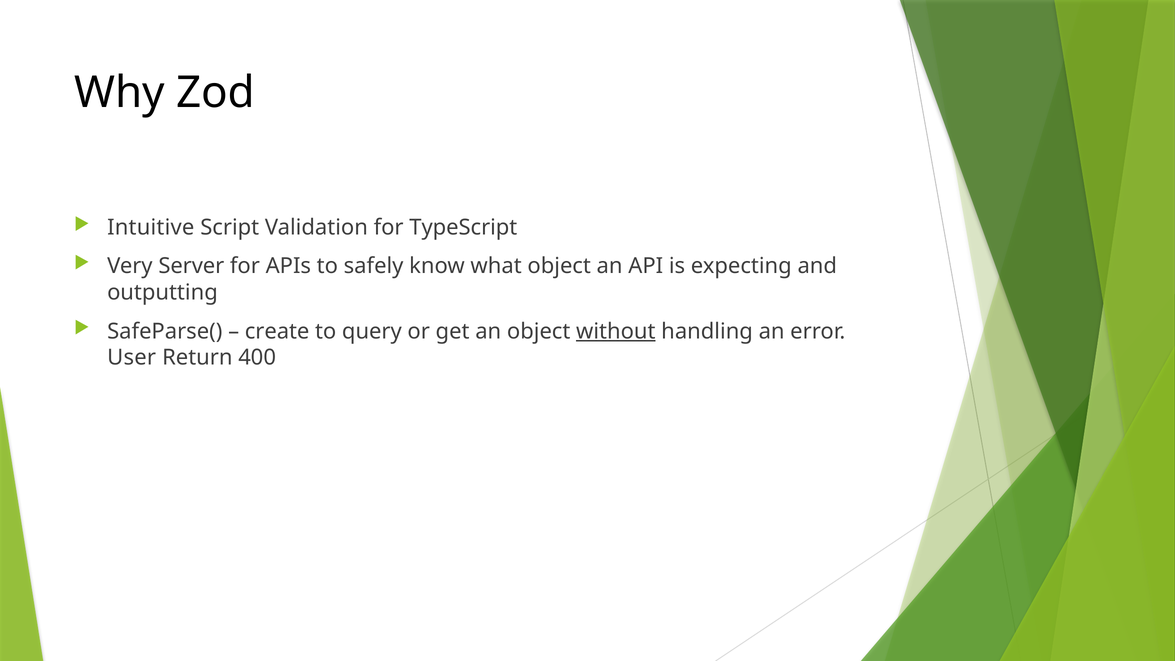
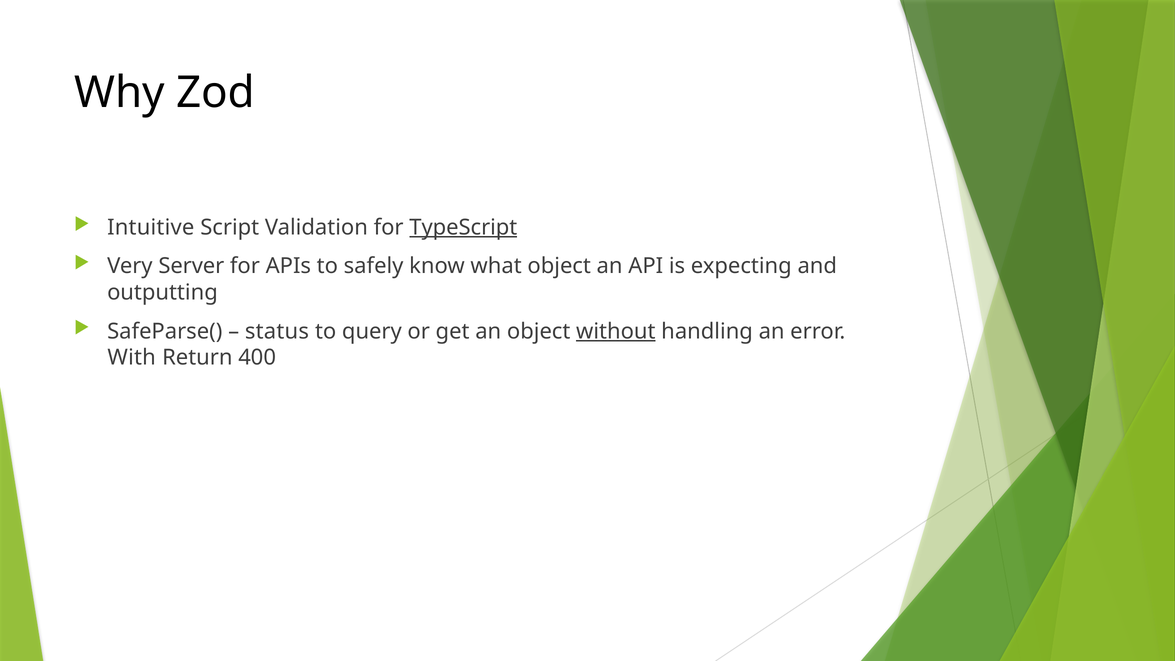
TypeScript underline: none -> present
create: create -> status
User: User -> With
